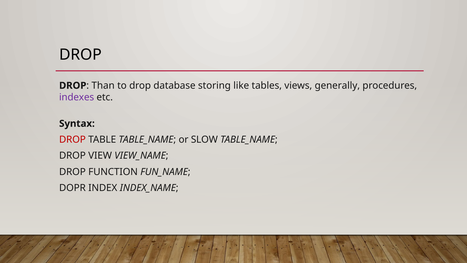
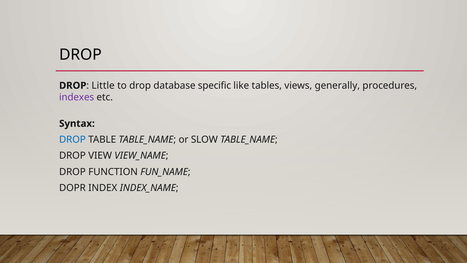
Than: Than -> Little
storing: storing -> specific
DROP at (72, 140) colour: red -> blue
